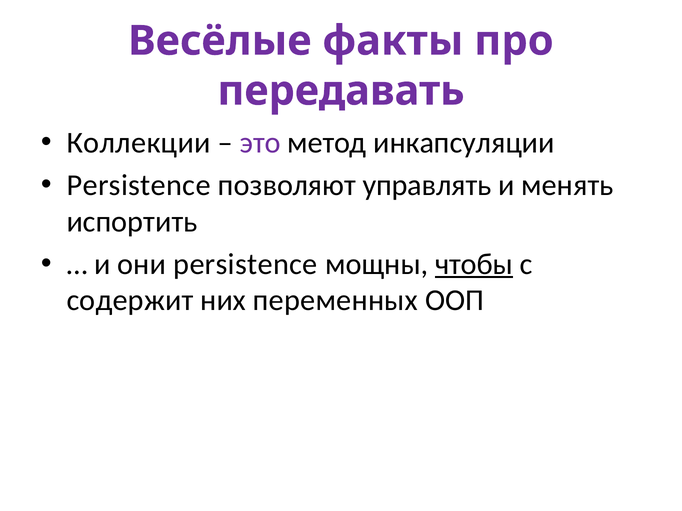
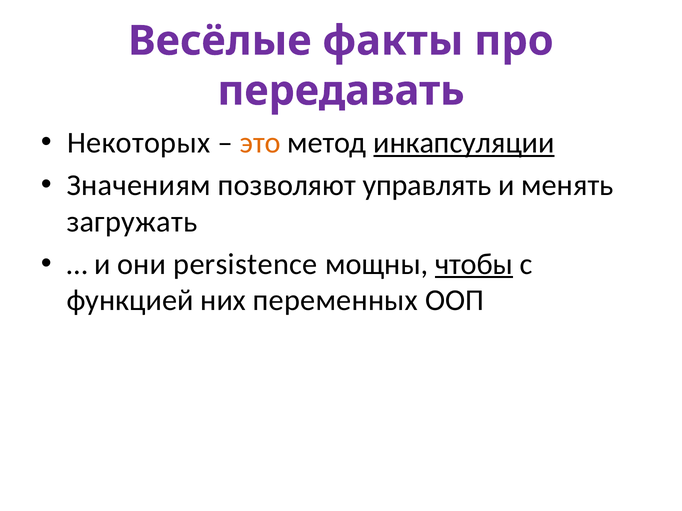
Коллекции: Коллекции -> Некоторых
это colour: purple -> orange
инкапсуляции underline: none -> present
Persistence at (139, 186): Persistence -> Значениям
испортить: испортить -> загружать
содержит: содержит -> функцией
